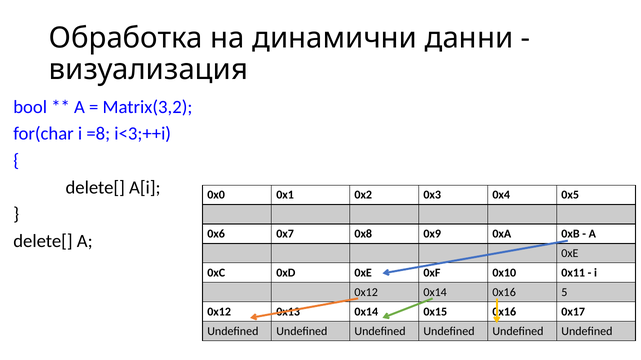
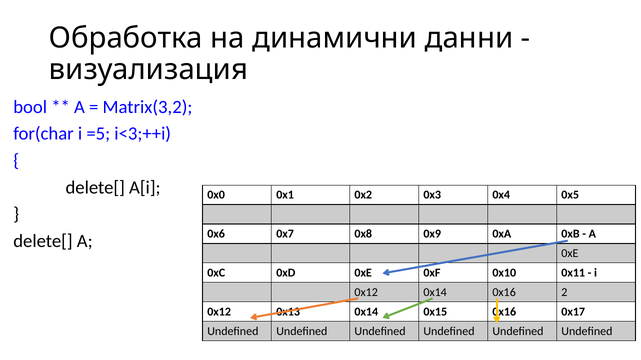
=8: =8 -> =5
5: 5 -> 2
